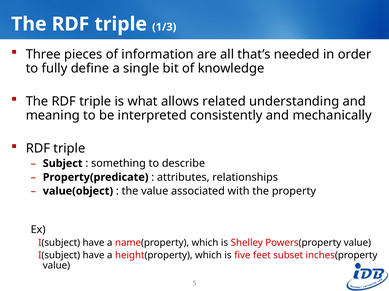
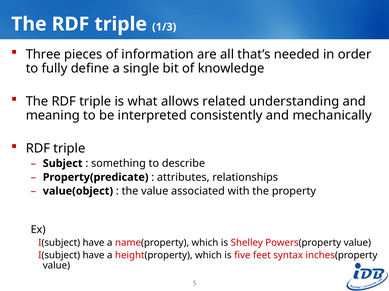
subset: subset -> syntax
